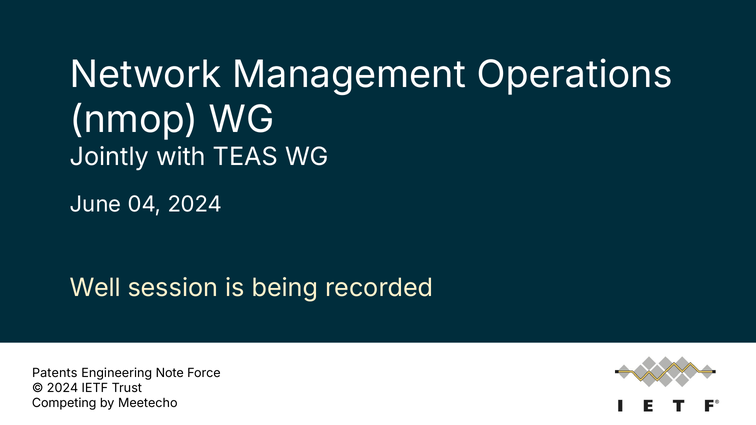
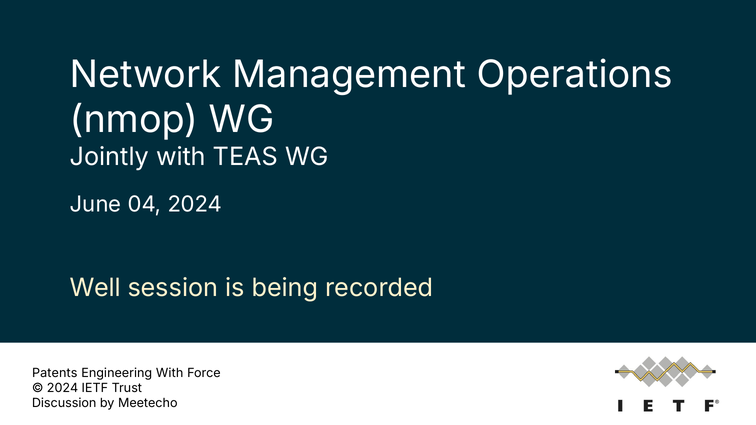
Engineering Note: Note -> With
Competing: Competing -> Discussion
